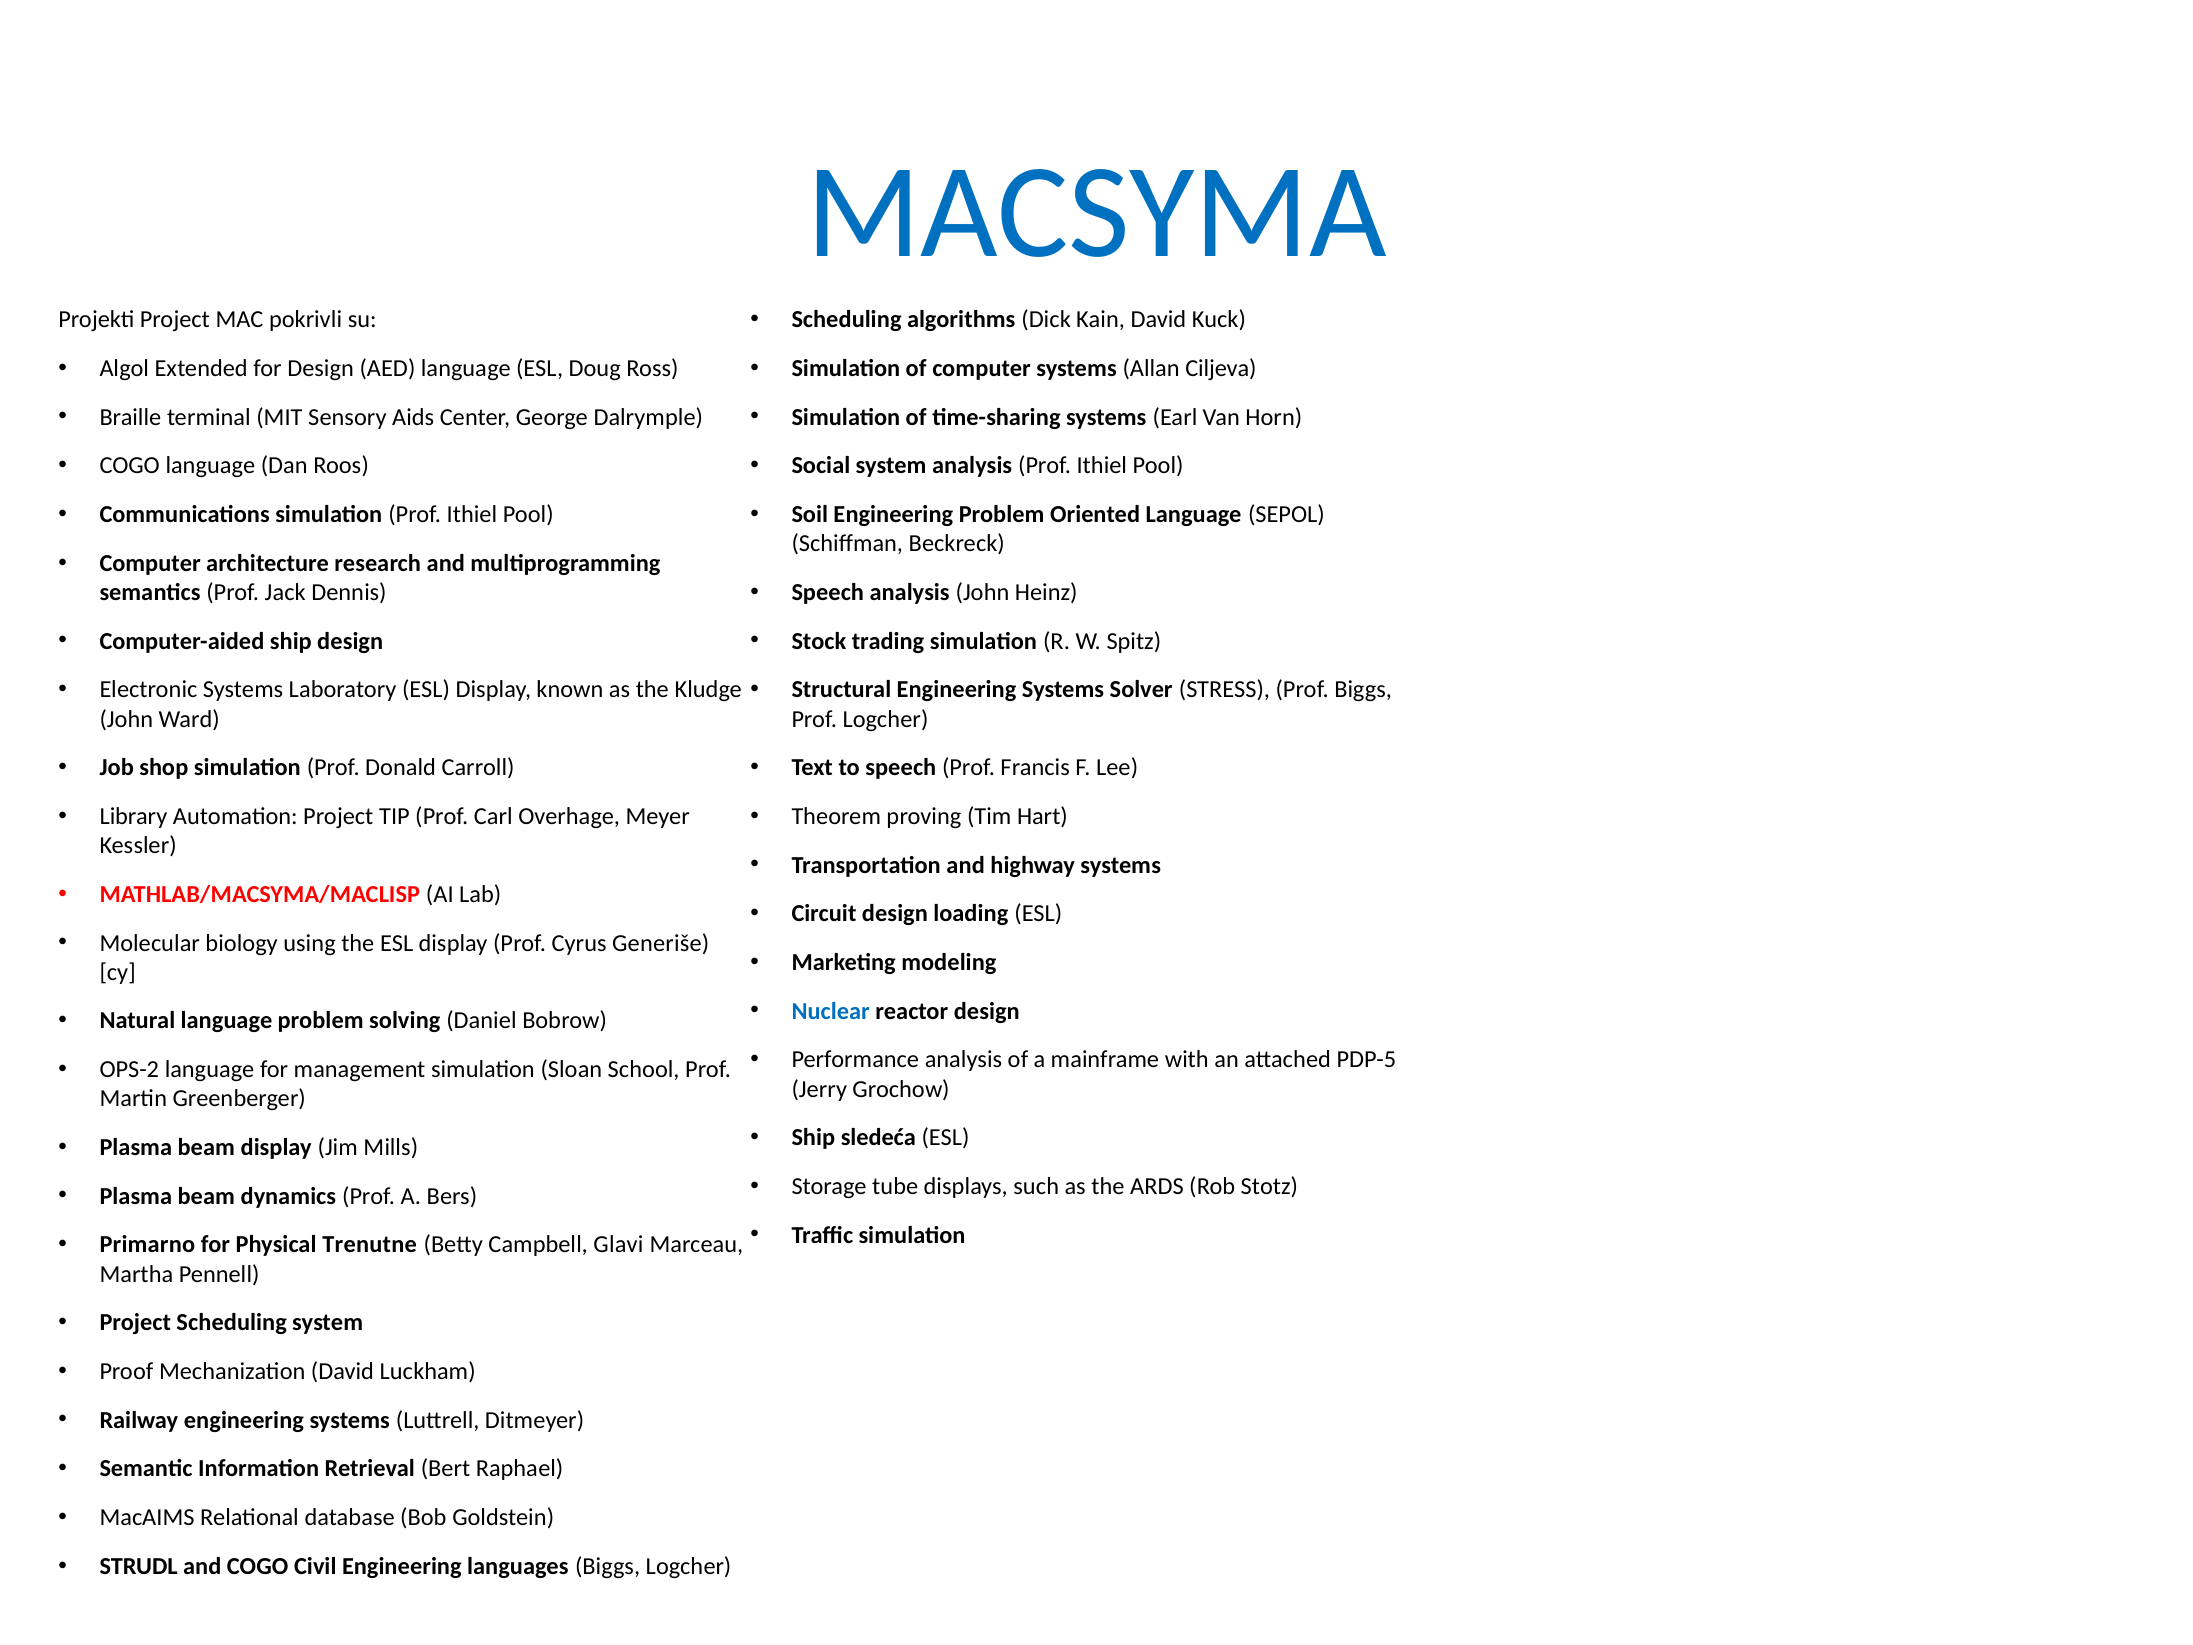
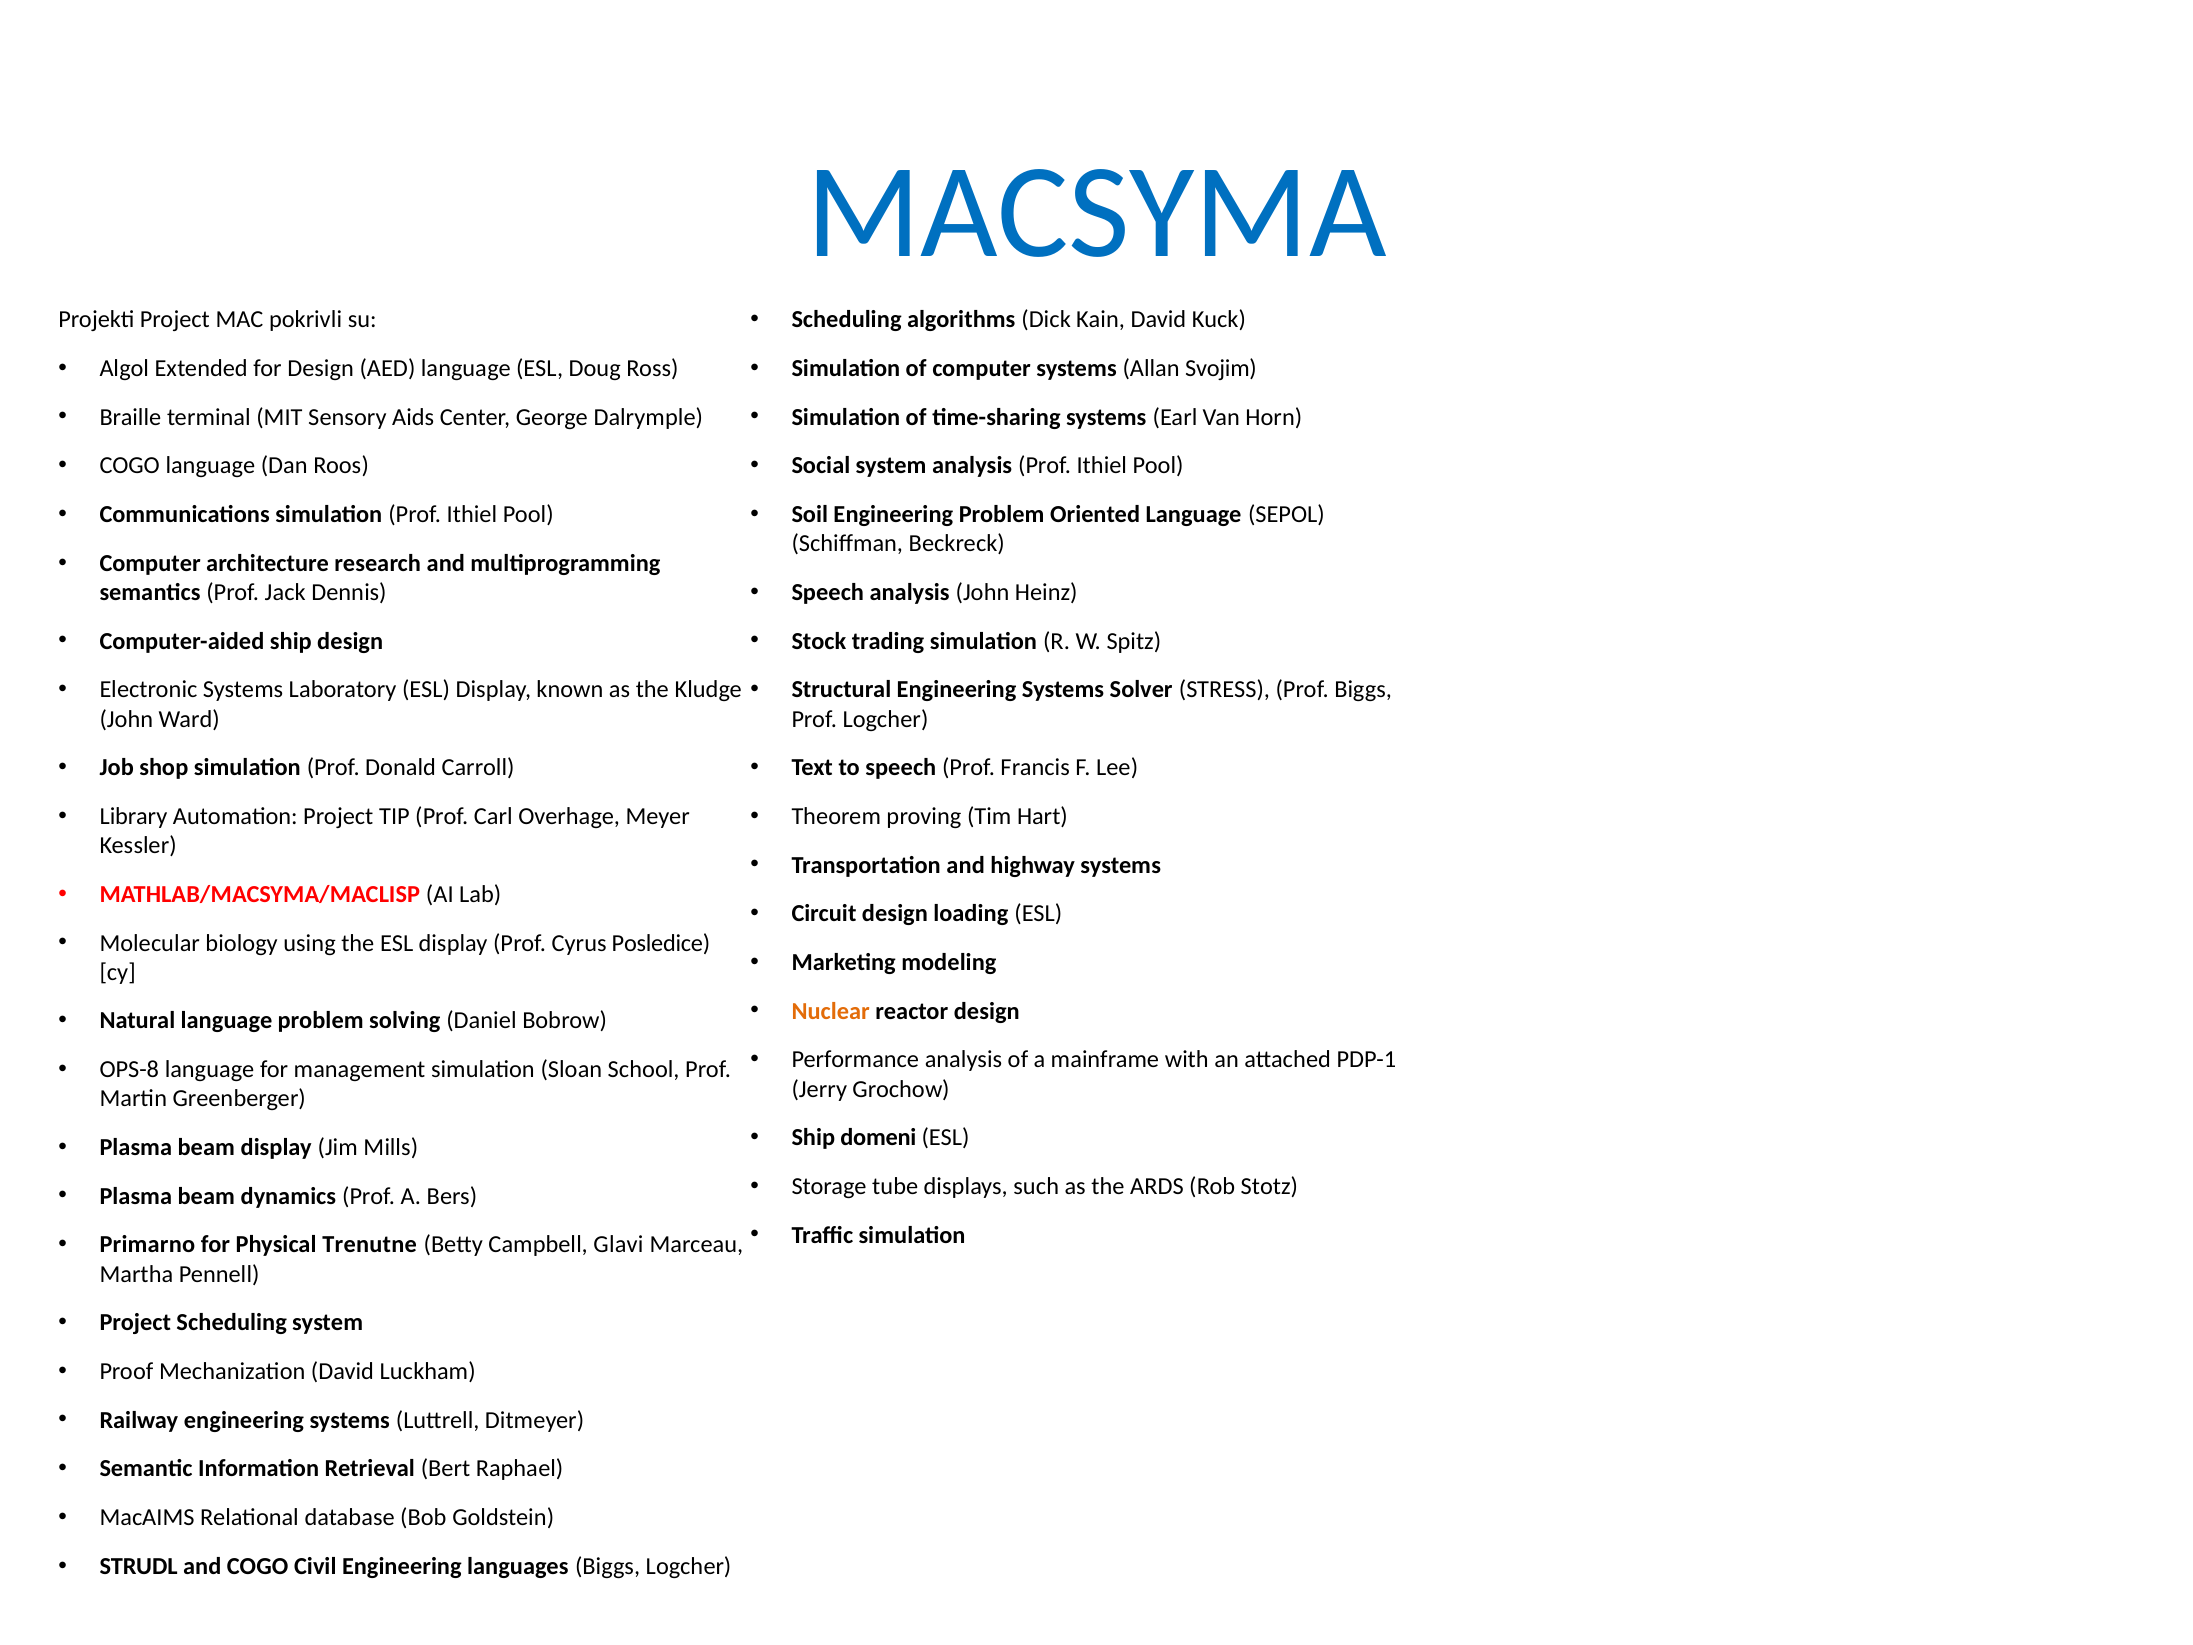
Ciljeva: Ciljeva -> Svojim
Generiše: Generiše -> Posledice
Nuclear colour: blue -> orange
PDP-5: PDP-5 -> PDP-1
OPS-2: OPS-2 -> OPS-8
sledeća: sledeća -> domeni
